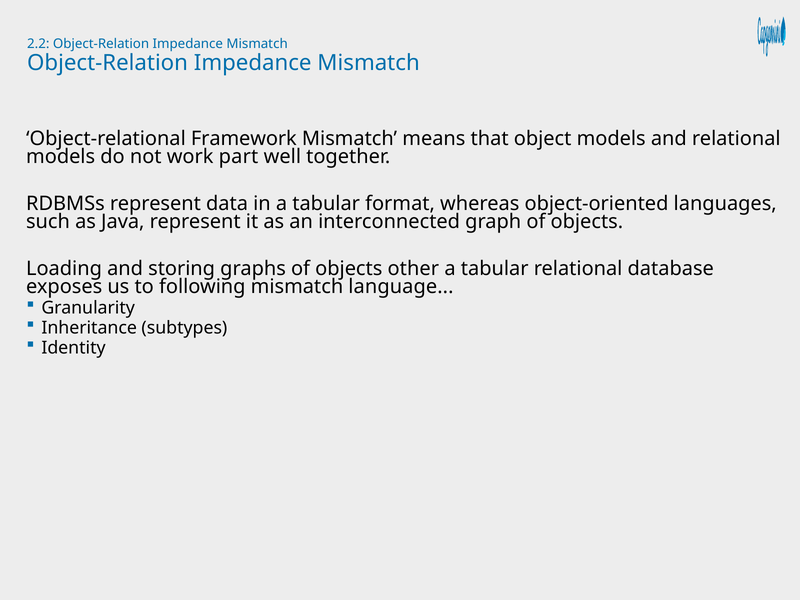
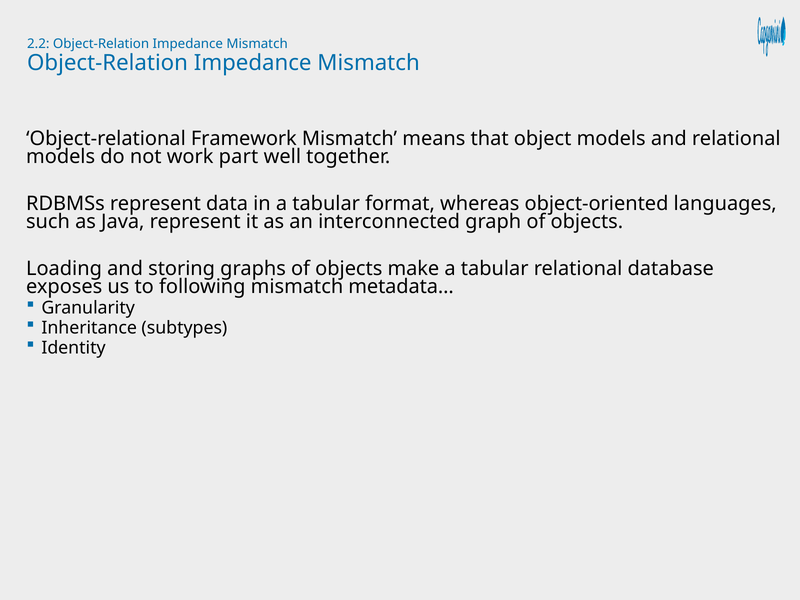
other: other -> make
language: language -> metadata
